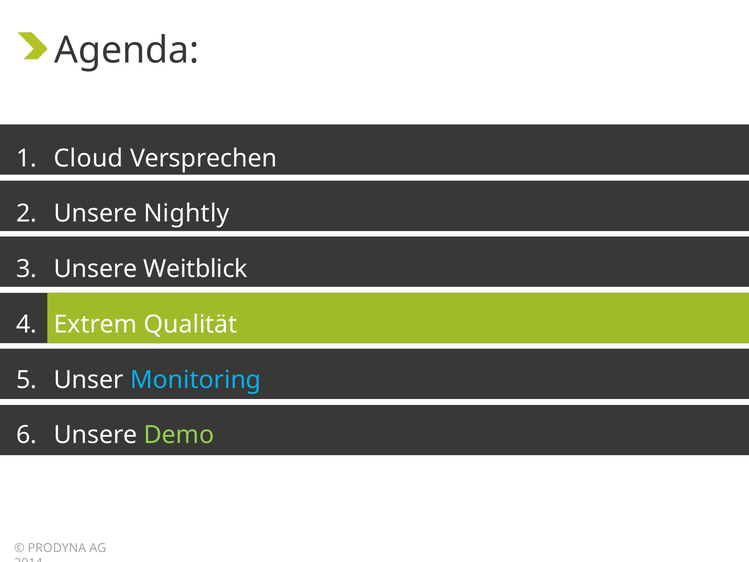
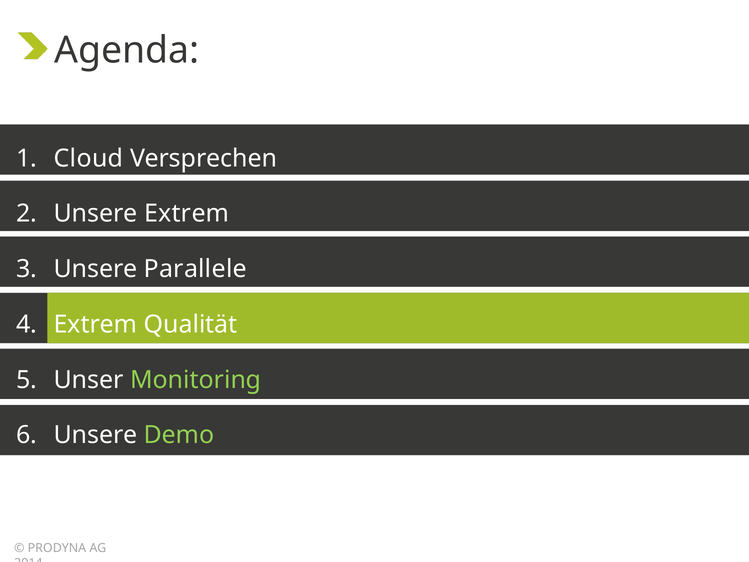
Unsere Nightly: Nightly -> Extrem
Weitblick: Weitblick -> Parallele
Monitoring colour: light blue -> light green
